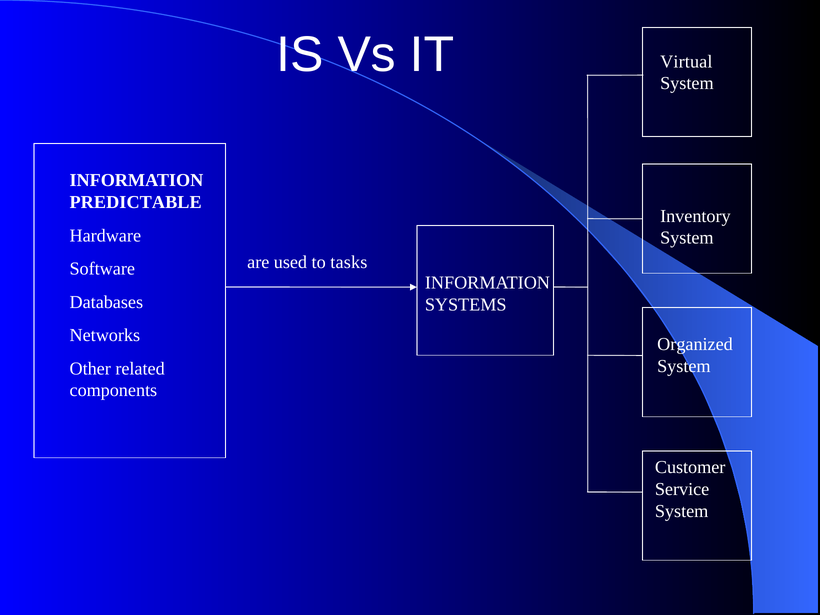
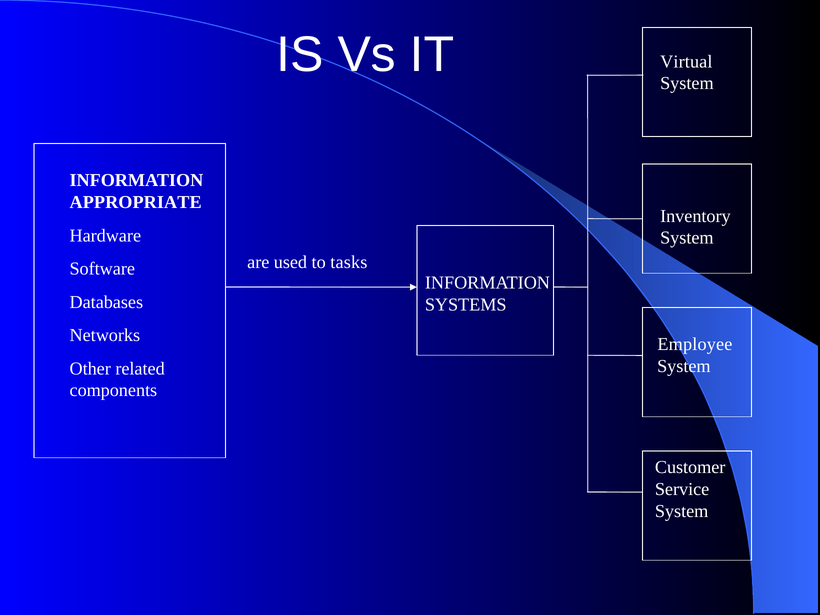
PREDICTABLE: PREDICTABLE -> APPROPRIATE
Organized: Organized -> Employee
